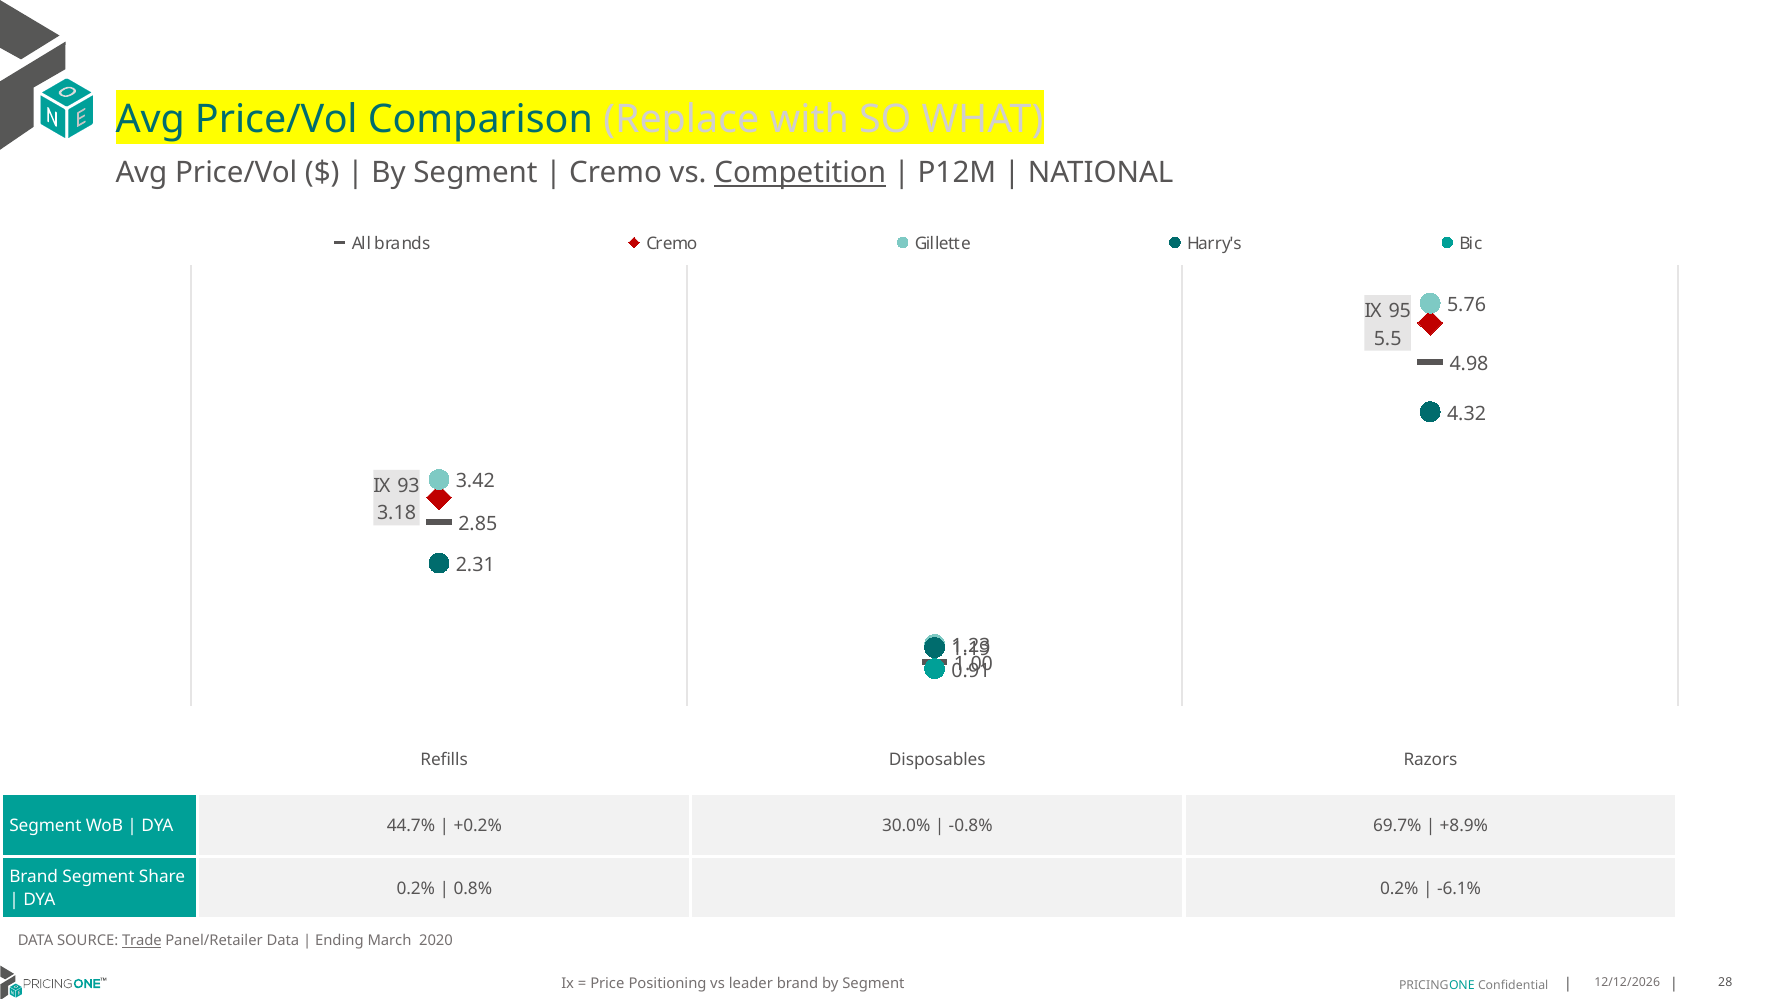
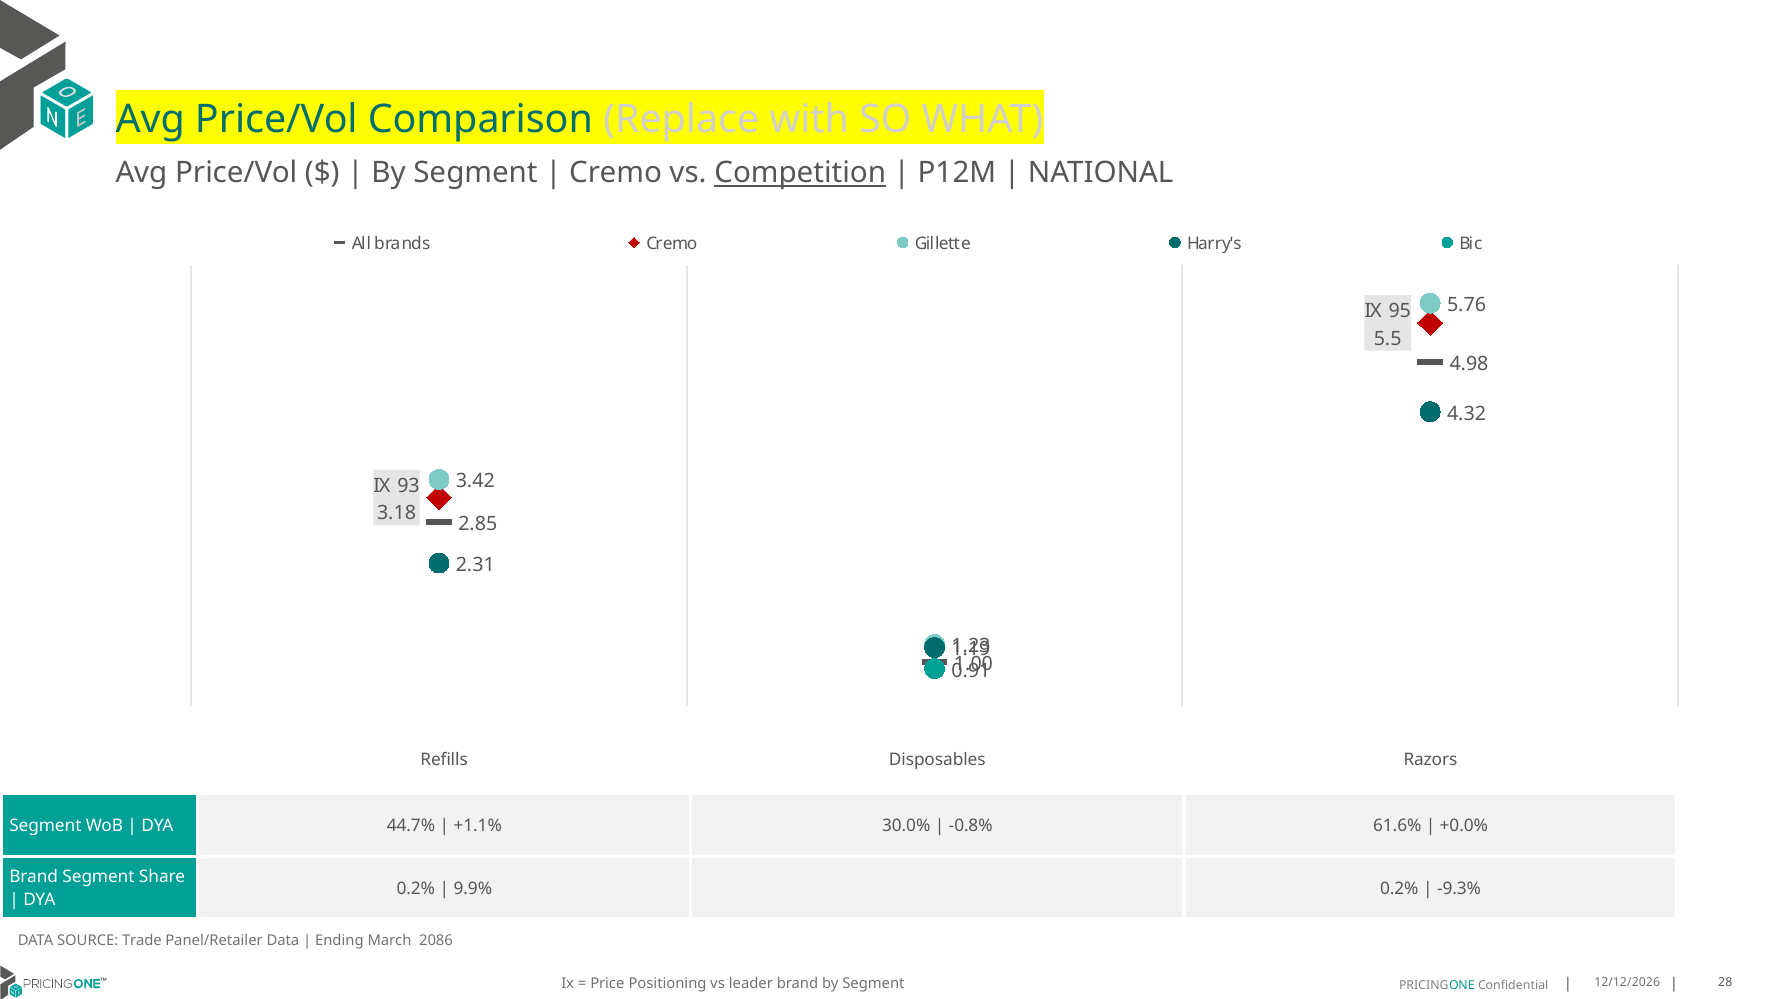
+0.2%: +0.2% -> +1.1%
69.7%: 69.7% -> 61.6%
+8.9%: +8.9% -> +0.0%
0.8%: 0.8% -> 9.9%
-6.1%: -6.1% -> -9.3%
Trade underline: present -> none
2020: 2020 -> 2086
